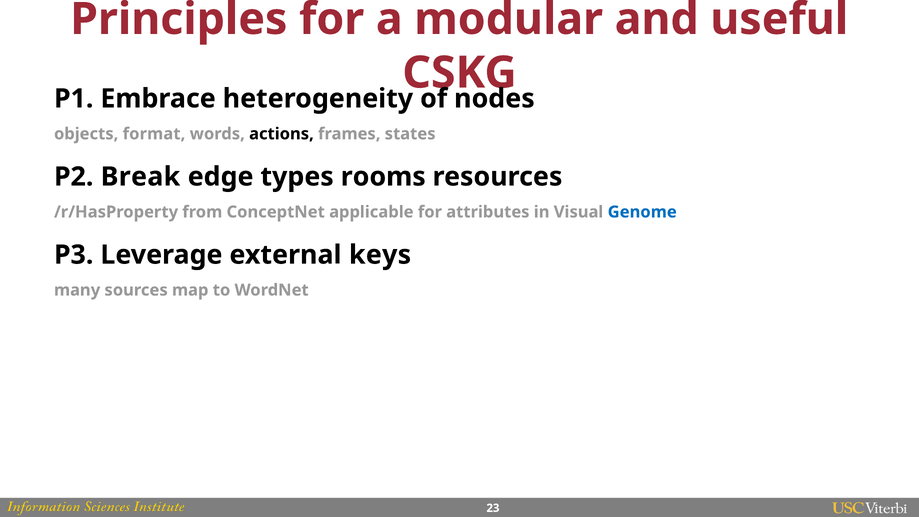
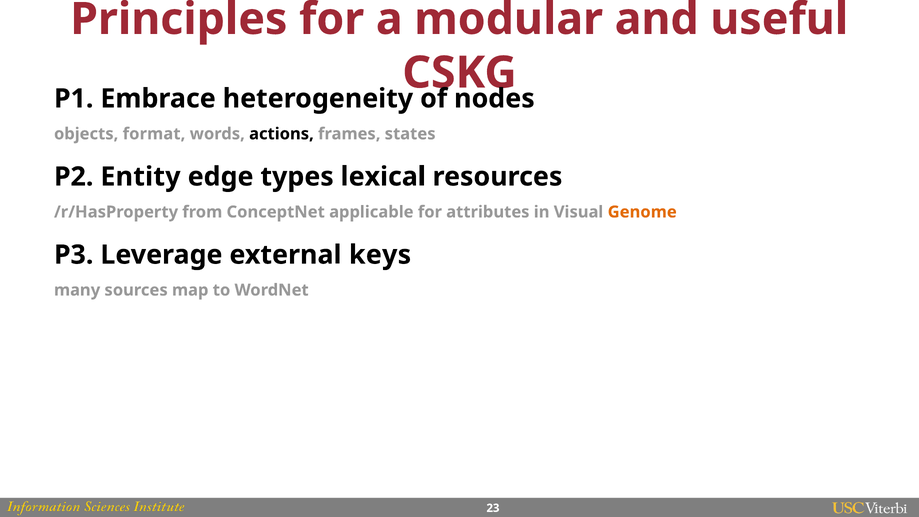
Break: Break -> Entity
rooms: rooms -> lexical
Genome colour: blue -> orange
